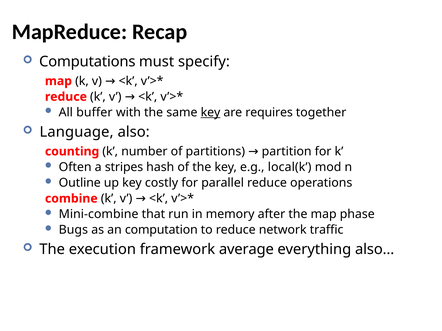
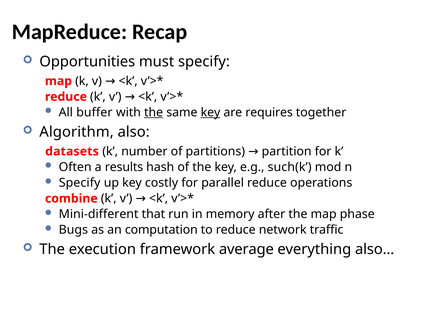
Computations: Computations -> Opportunities
the at (154, 113) underline: none -> present
Language: Language -> Algorithm
counting: counting -> datasets
stripes: stripes -> results
local(k: local(k -> such(k
Outline at (80, 183): Outline -> Specify
Mini-combine: Mini-combine -> Mini-different
